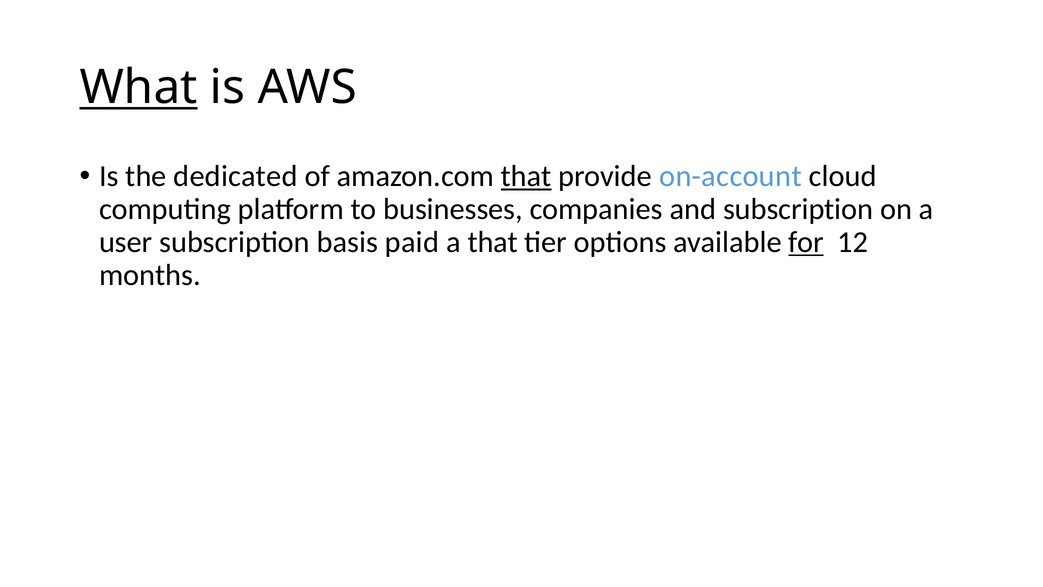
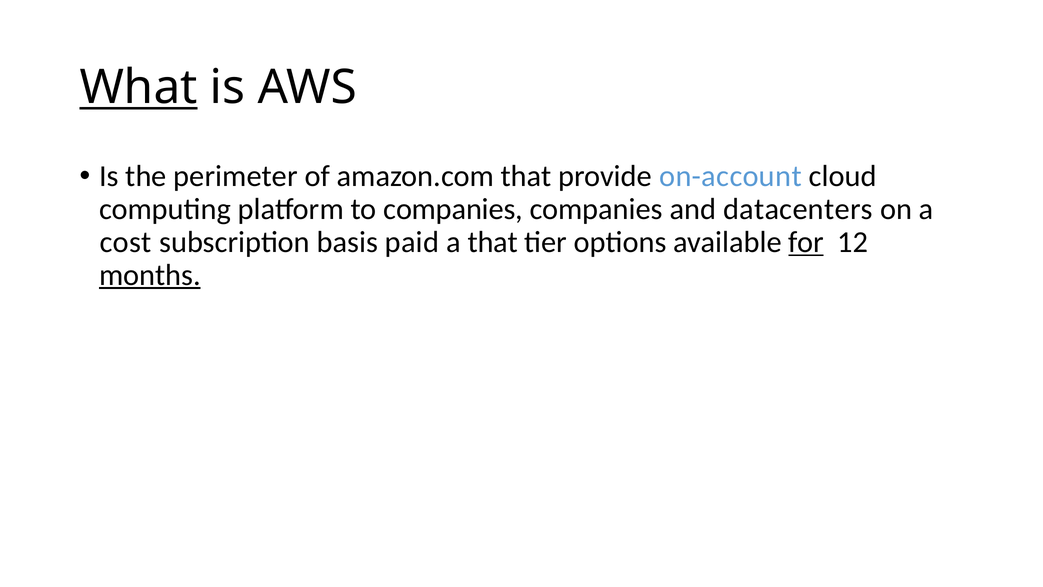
dedicated: dedicated -> perimeter
that at (526, 176) underline: present -> none
to businesses: businesses -> companies
and subscription: subscription -> datacenters
user: user -> cost
months underline: none -> present
